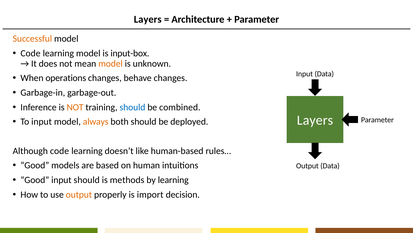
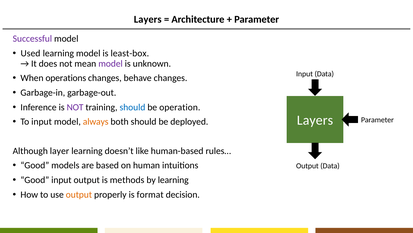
Successful colour: orange -> purple
Code at (31, 53): Code -> Used
input-box: input-box -> least-box
model at (111, 63) colour: orange -> purple
NOT at (75, 107) colour: orange -> purple
combined: combined -> operation
Although code: code -> layer
input should: should -> output
import: import -> format
